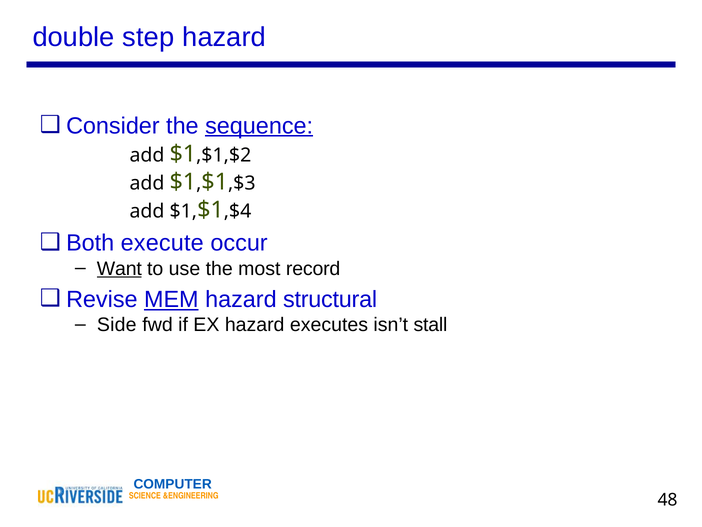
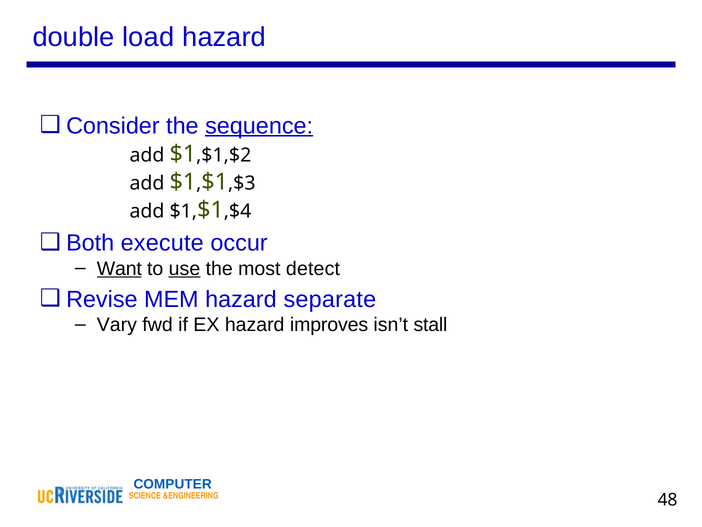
step: step -> load
use underline: none -> present
record: record -> detect
MEM underline: present -> none
structural: structural -> separate
Side: Side -> Vary
executes: executes -> improves
